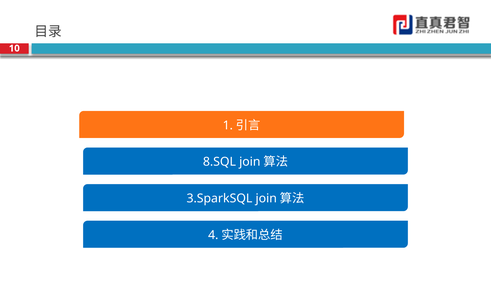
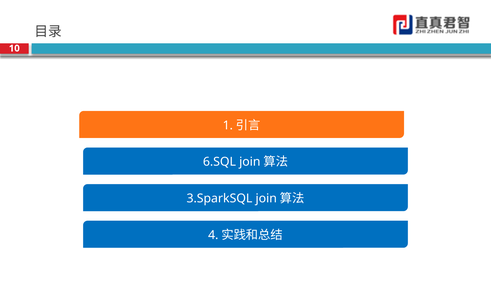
8.SQL: 8.SQL -> 6.SQL
